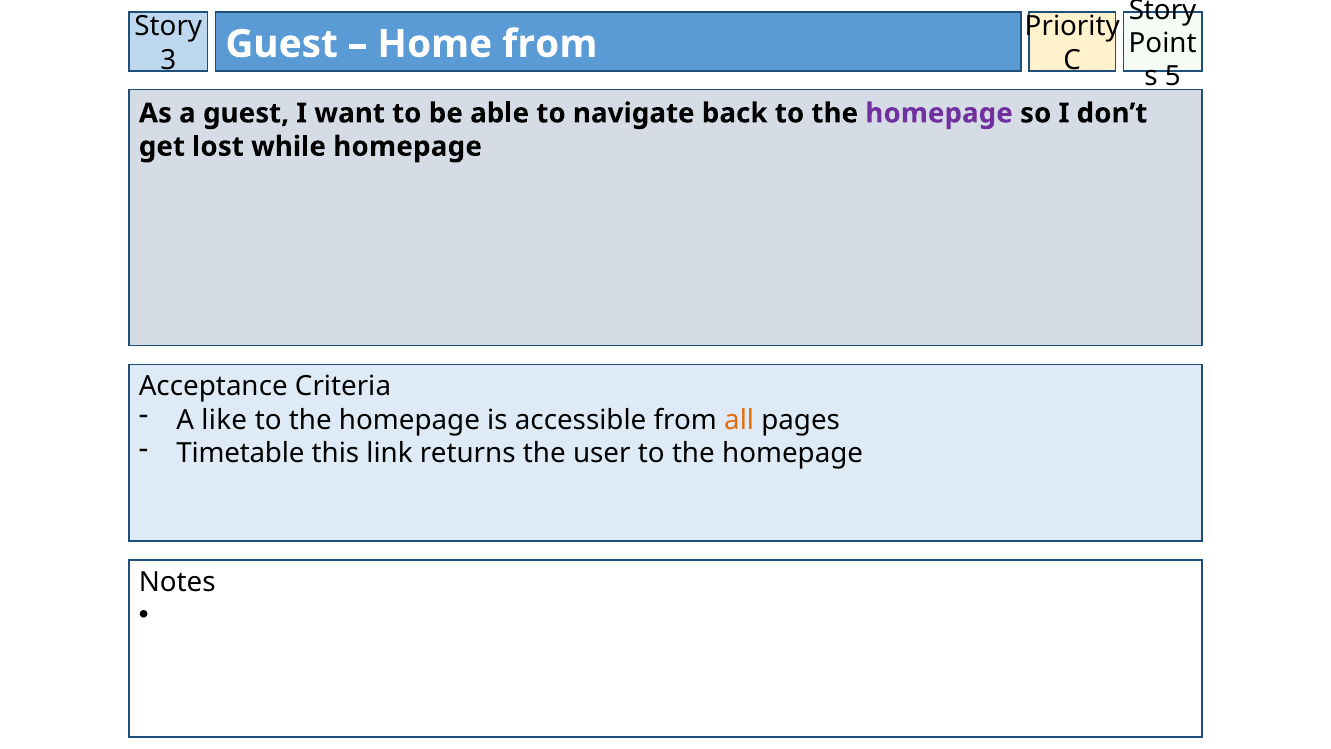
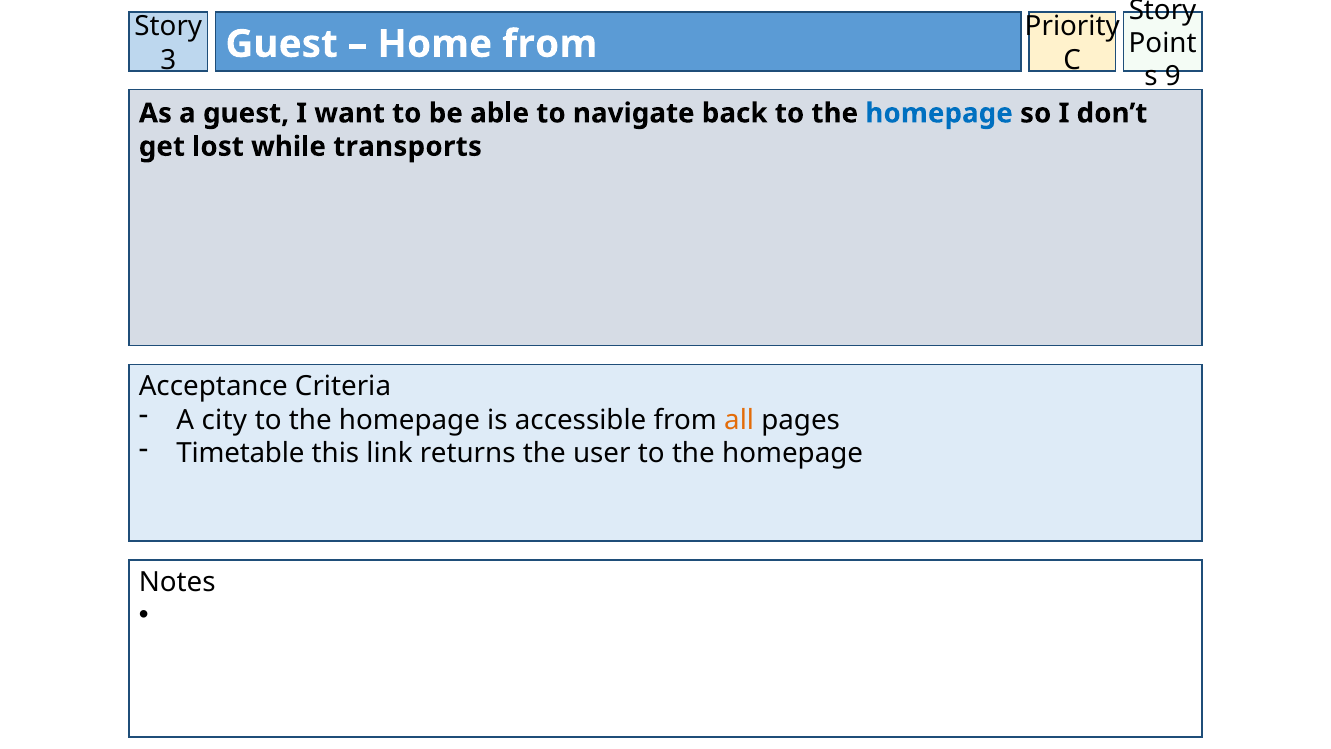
5: 5 -> 9
homepage at (939, 113) colour: purple -> blue
while homepage: homepage -> transports
like: like -> city
